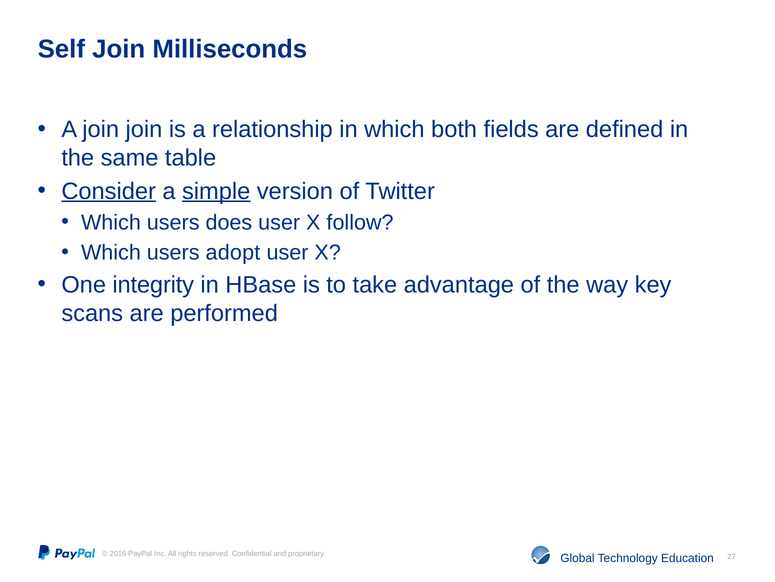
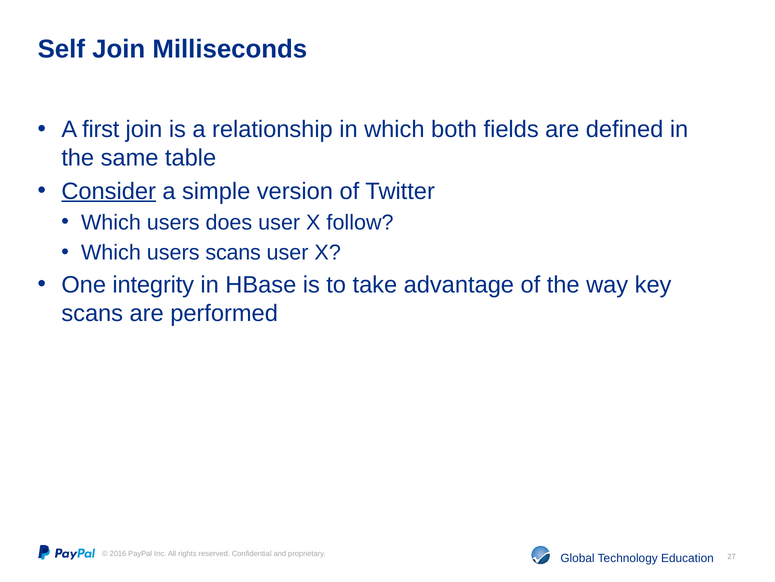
A join: join -> first
simple underline: present -> none
users adopt: adopt -> scans
